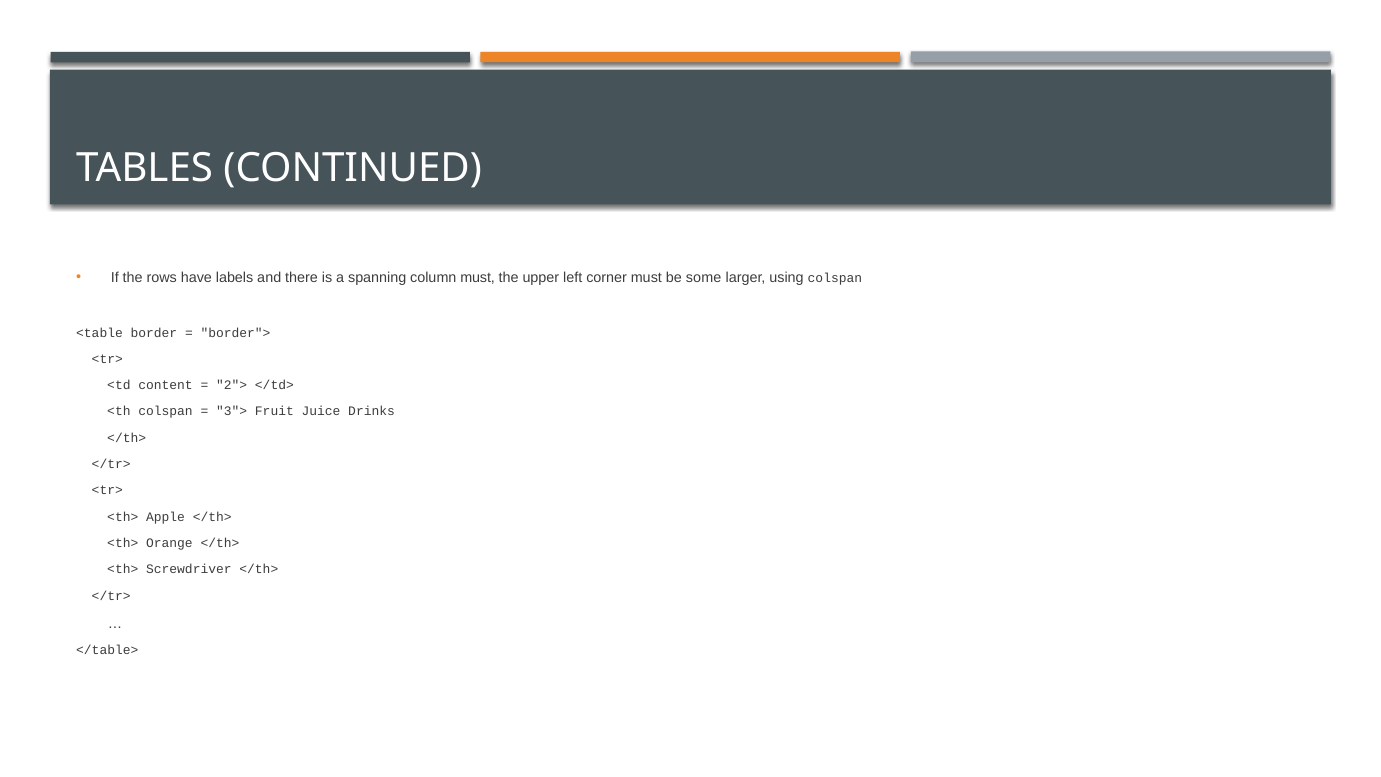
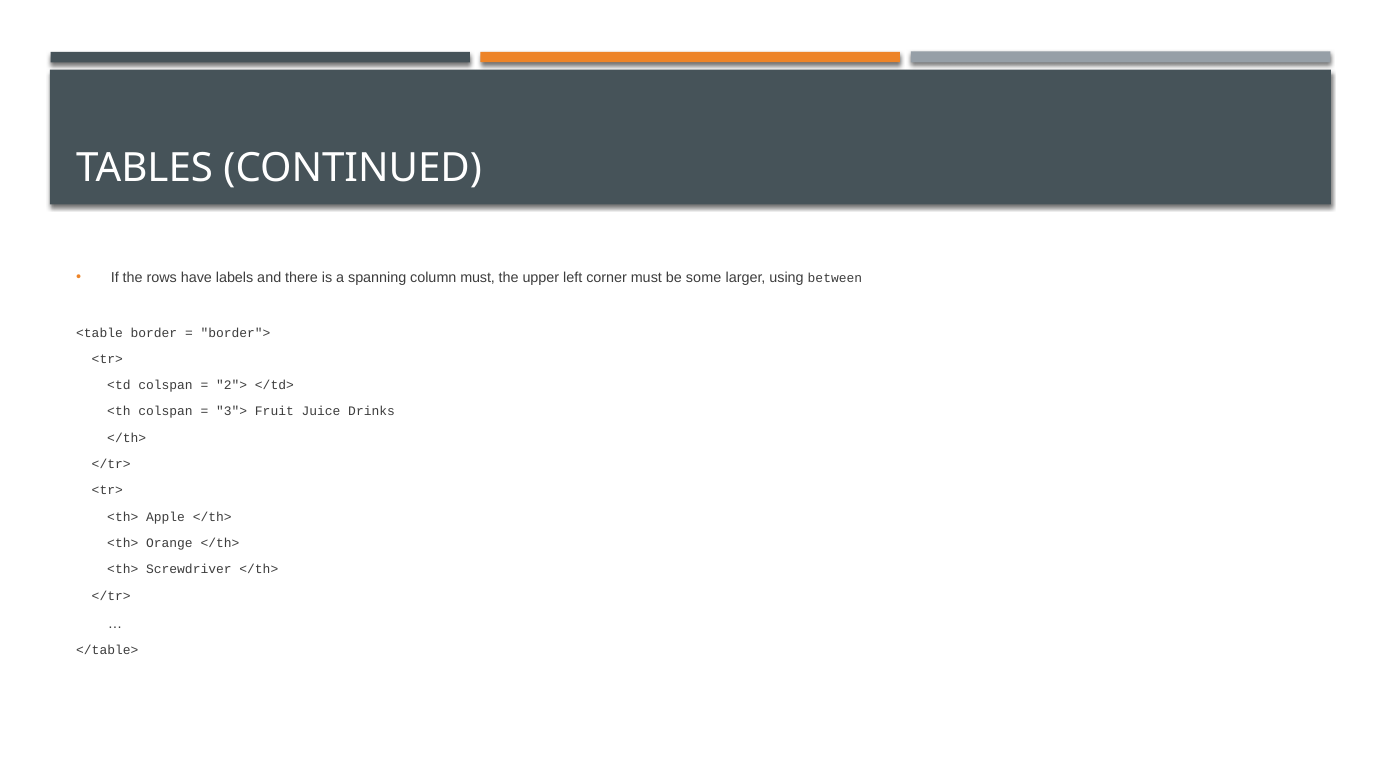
using colspan: colspan -> between
<td content: content -> colspan
